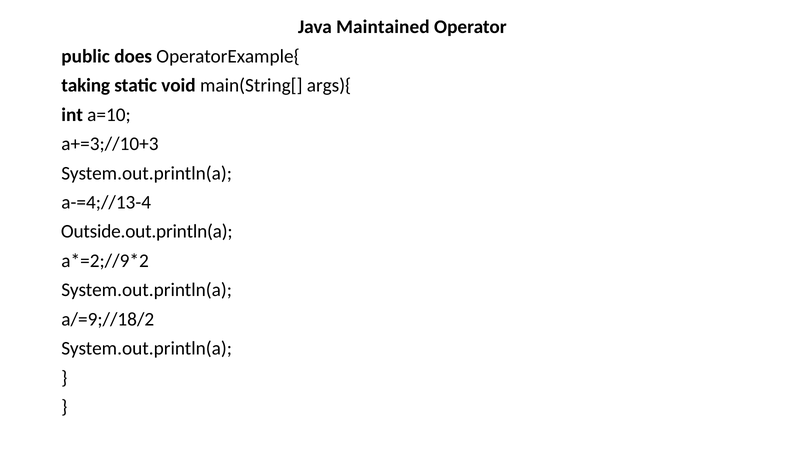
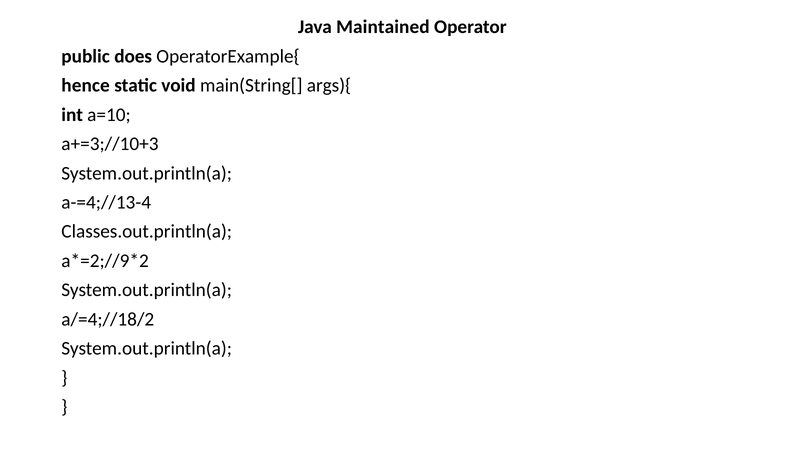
taking: taking -> hence
Outside.out.println(a: Outside.out.println(a -> Classes.out.println(a
a/=9;//18/2: a/=9;//18/2 -> a/=4;//18/2
